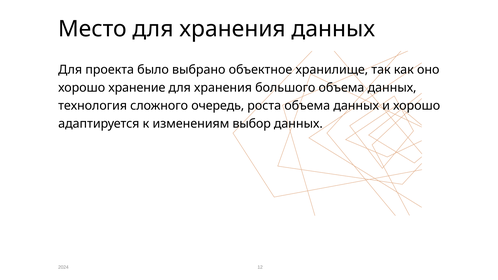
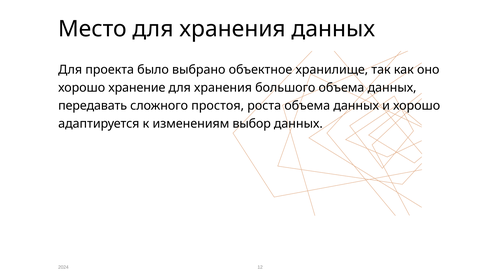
технология: технология -> передавать
очередь: очередь -> простоя
